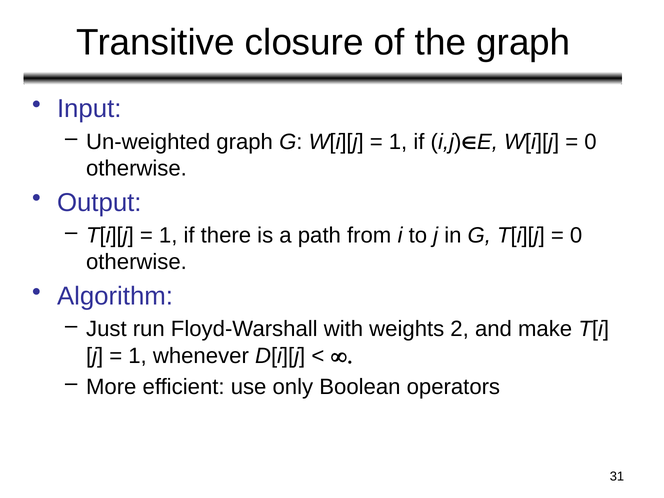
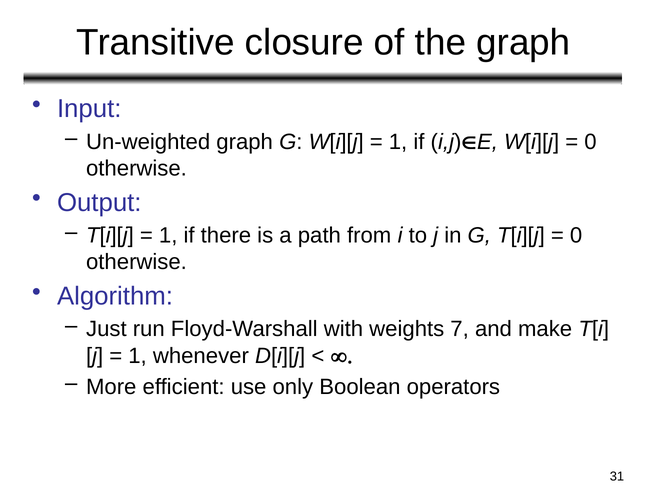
2: 2 -> 7
